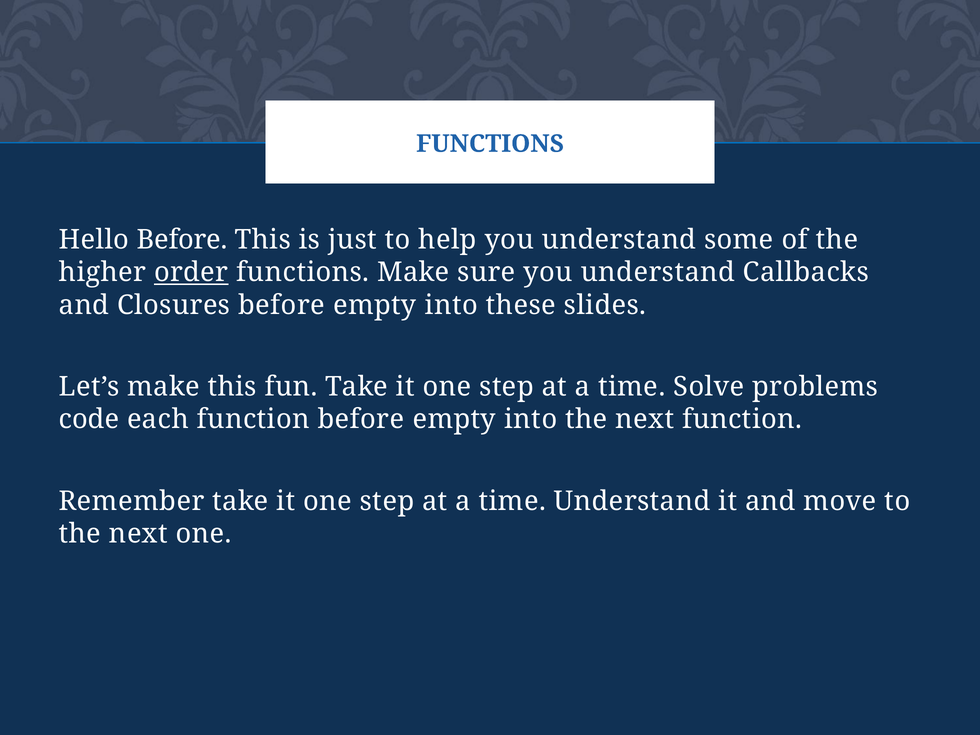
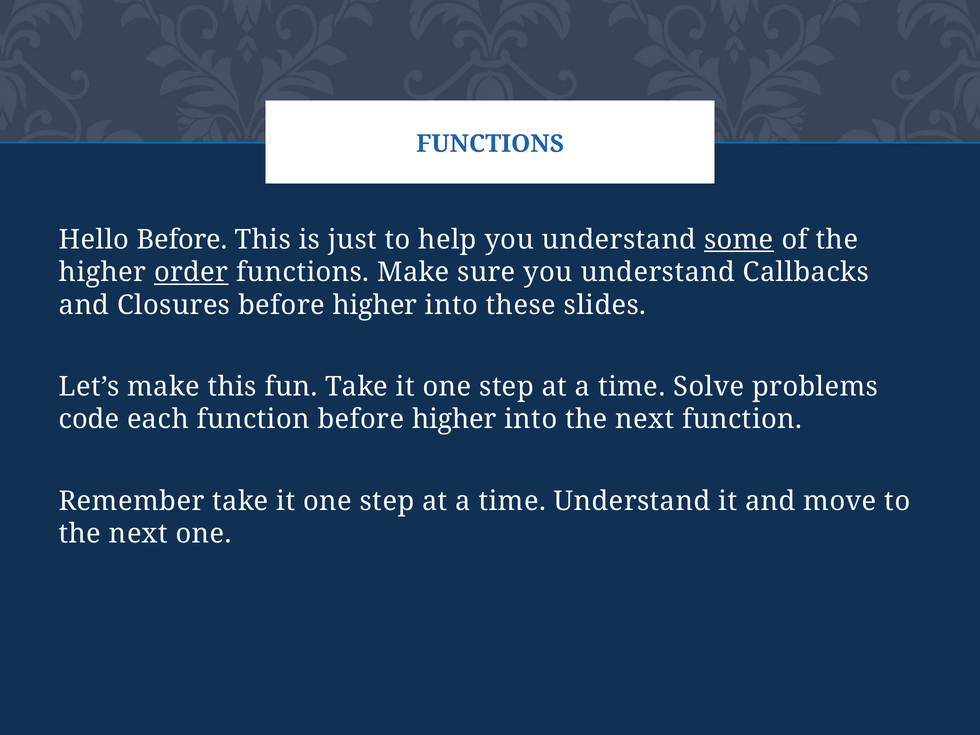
some underline: none -> present
Closures before empty: empty -> higher
function before empty: empty -> higher
